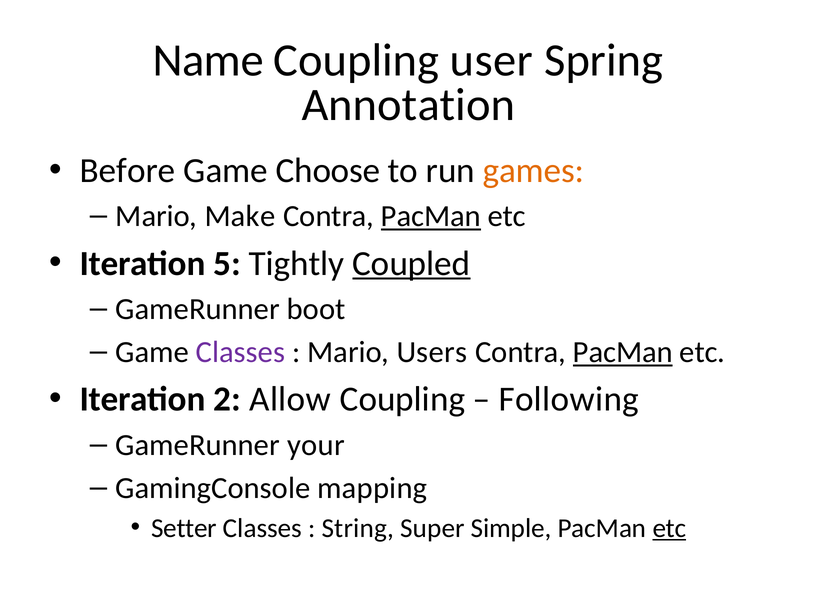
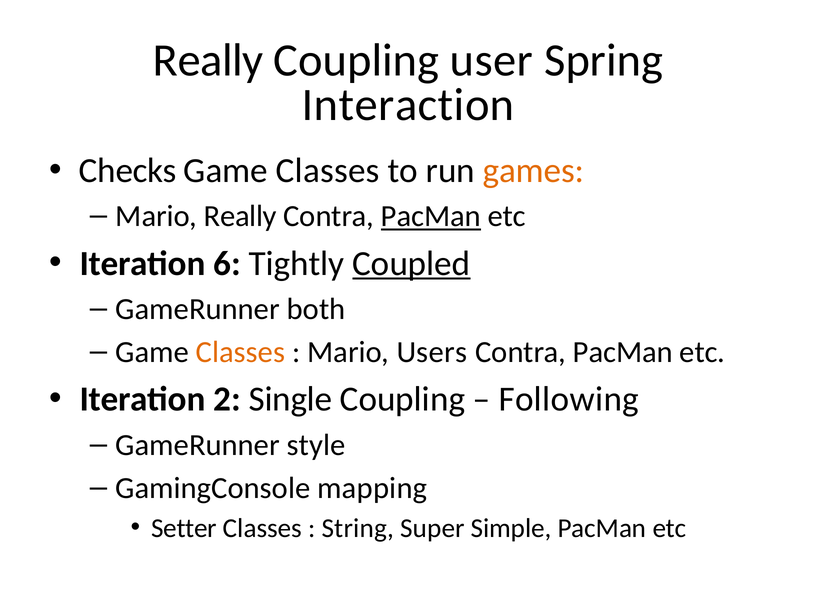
Name at (208, 60): Name -> Really
Annotation: Annotation -> Interaction
Before: Before -> Checks
Choose at (328, 171): Choose -> Classes
Mario Make: Make -> Really
5: 5 -> 6
boot: boot -> both
Classes at (241, 352) colour: purple -> orange
PacMan at (623, 352) underline: present -> none
Allow: Allow -> Single
your: your -> style
etc at (669, 528) underline: present -> none
